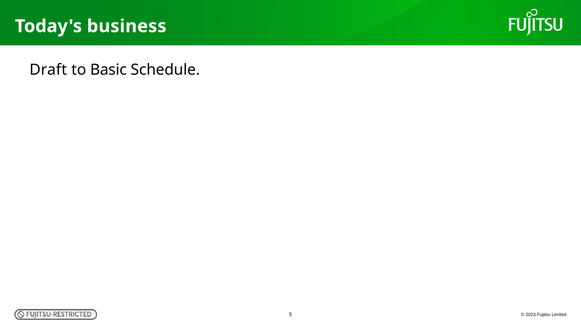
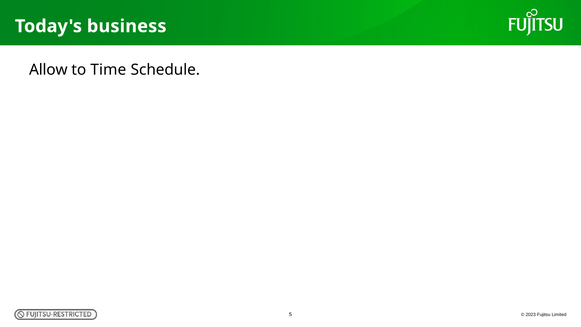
Draft: Draft -> Allow
Basic: Basic -> Time
